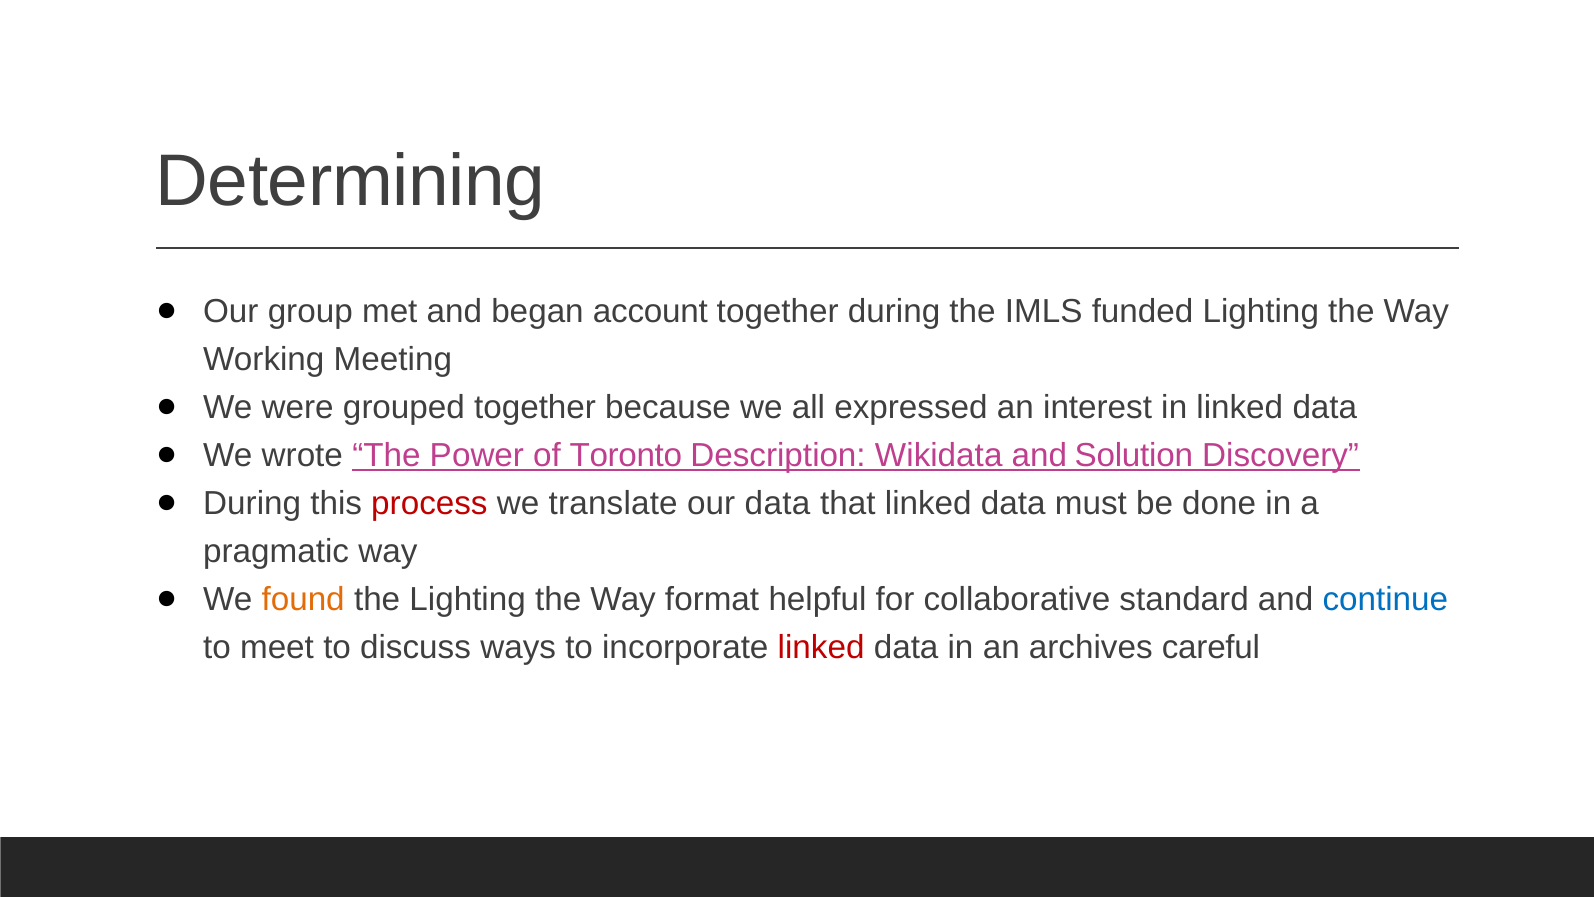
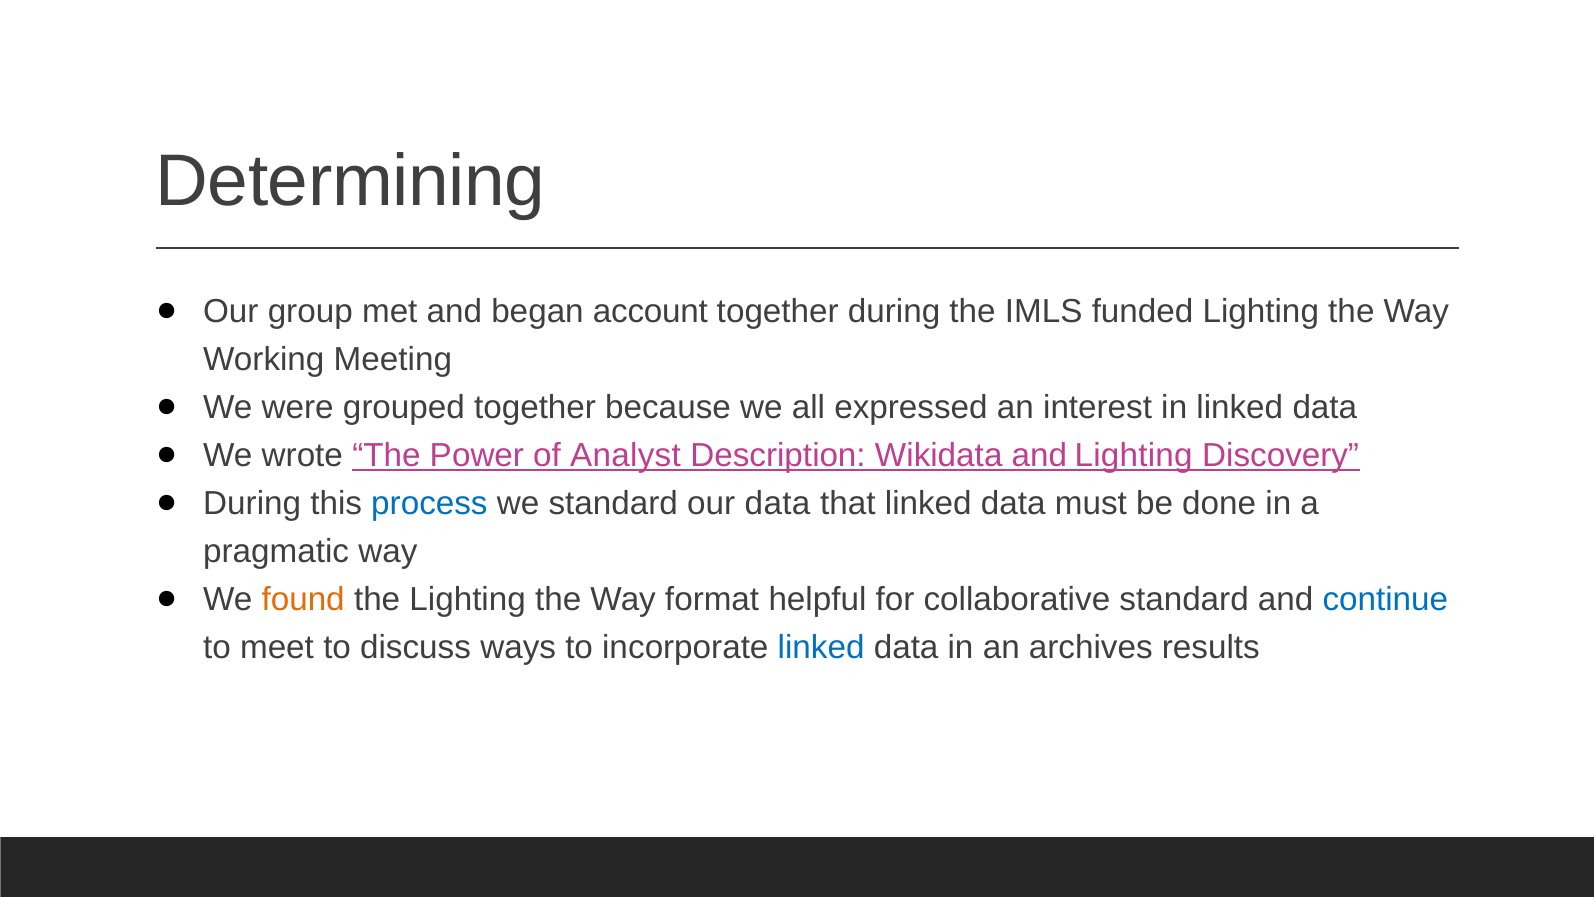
Toronto: Toronto -> Analyst
and Solution: Solution -> Lighting
process colour: red -> blue
we translate: translate -> standard
linked at (821, 647) colour: red -> blue
careful: careful -> results
